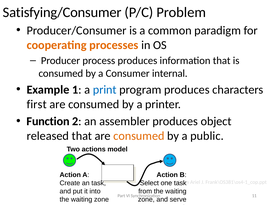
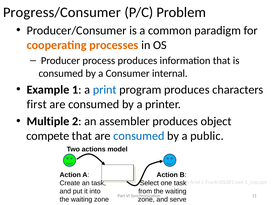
Satisfying/Consumer: Satisfying/Consumer -> Progress/Consumer
Function: Function -> Multiple
released: released -> compete
consumed at (139, 136) colour: orange -> blue
